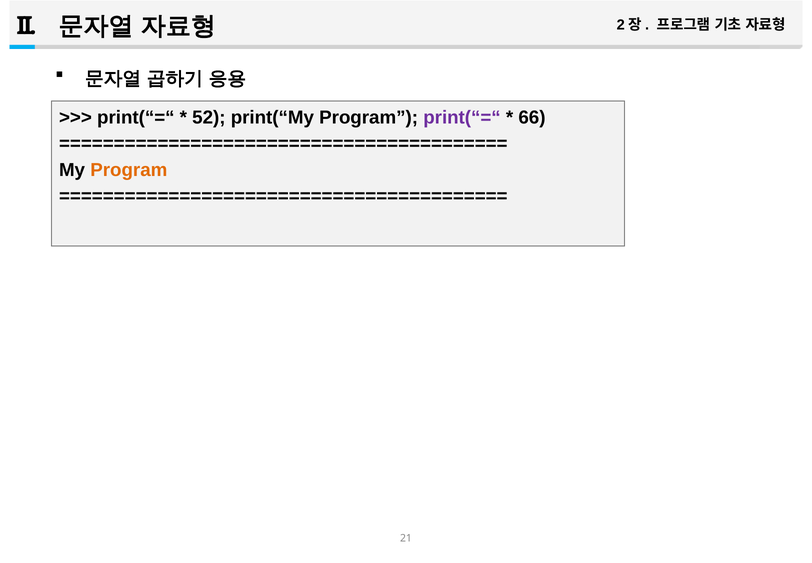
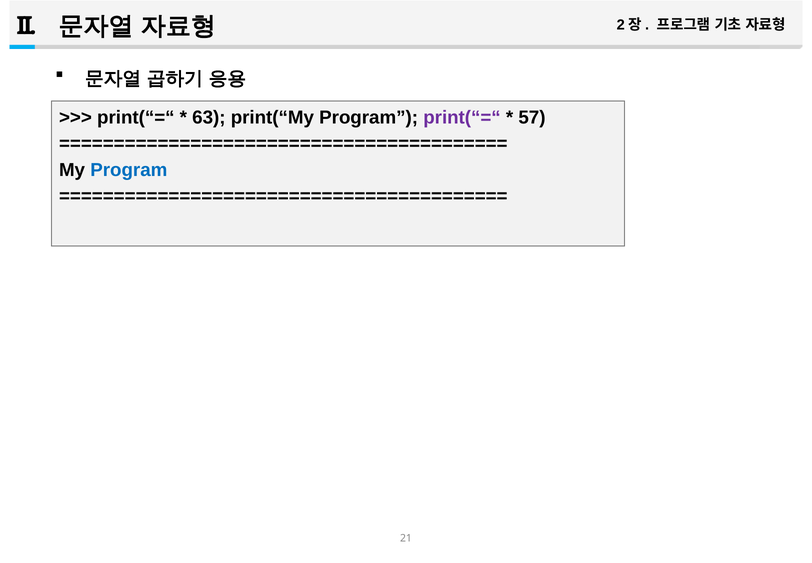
52: 52 -> 63
66: 66 -> 57
Program at (129, 170) colour: orange -> blue
